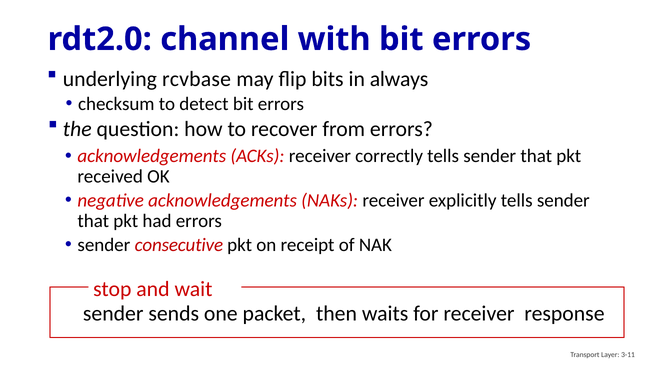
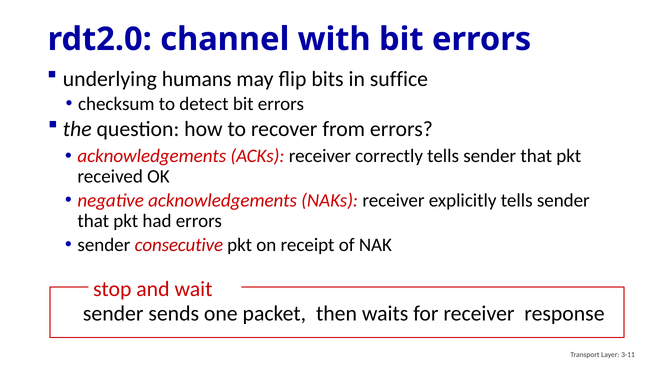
rcvbase: rcvbase -> humans
always: always -> suffice
